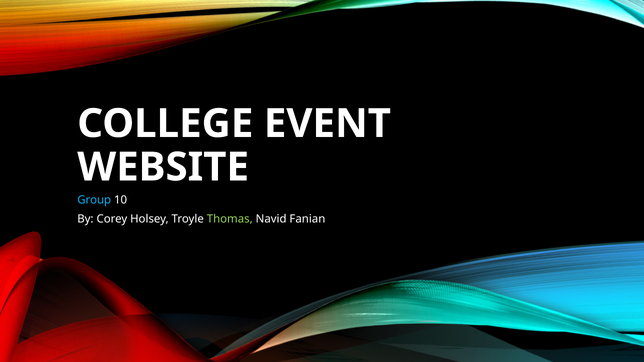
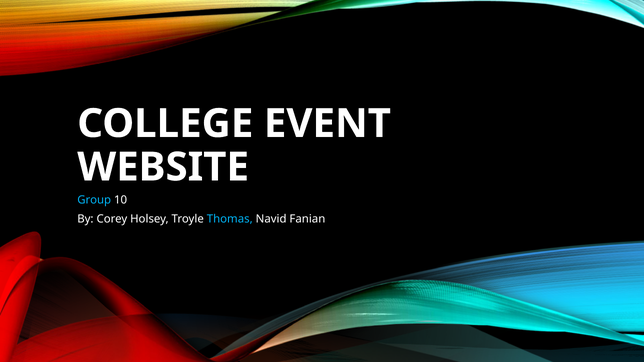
Thomas colour: light green -> light blue
